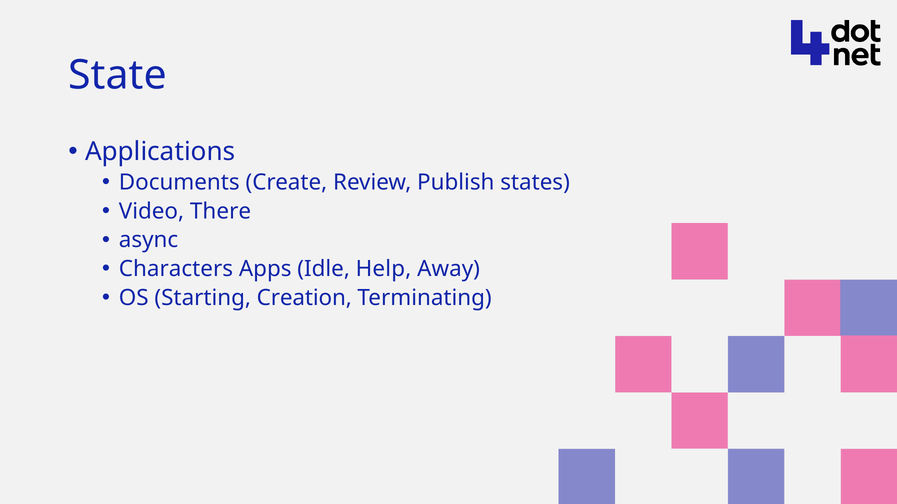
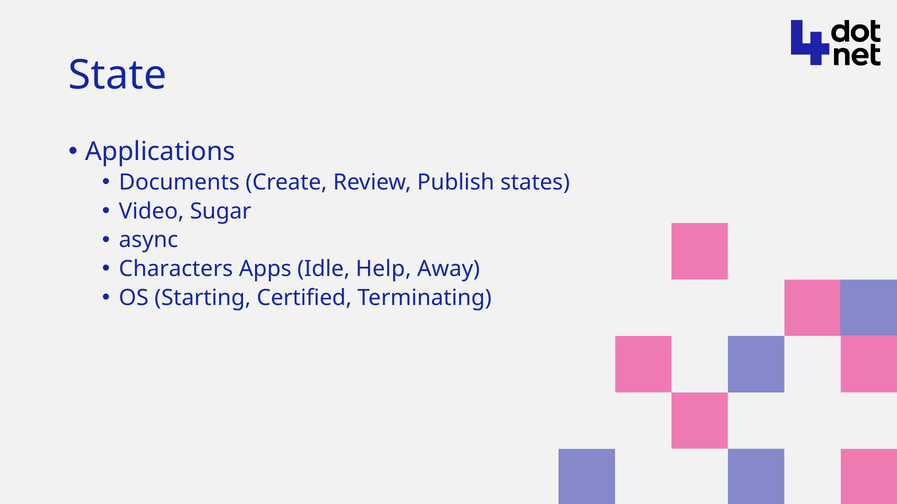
There: There -> Sugar
Creation: Creation -> Certified
